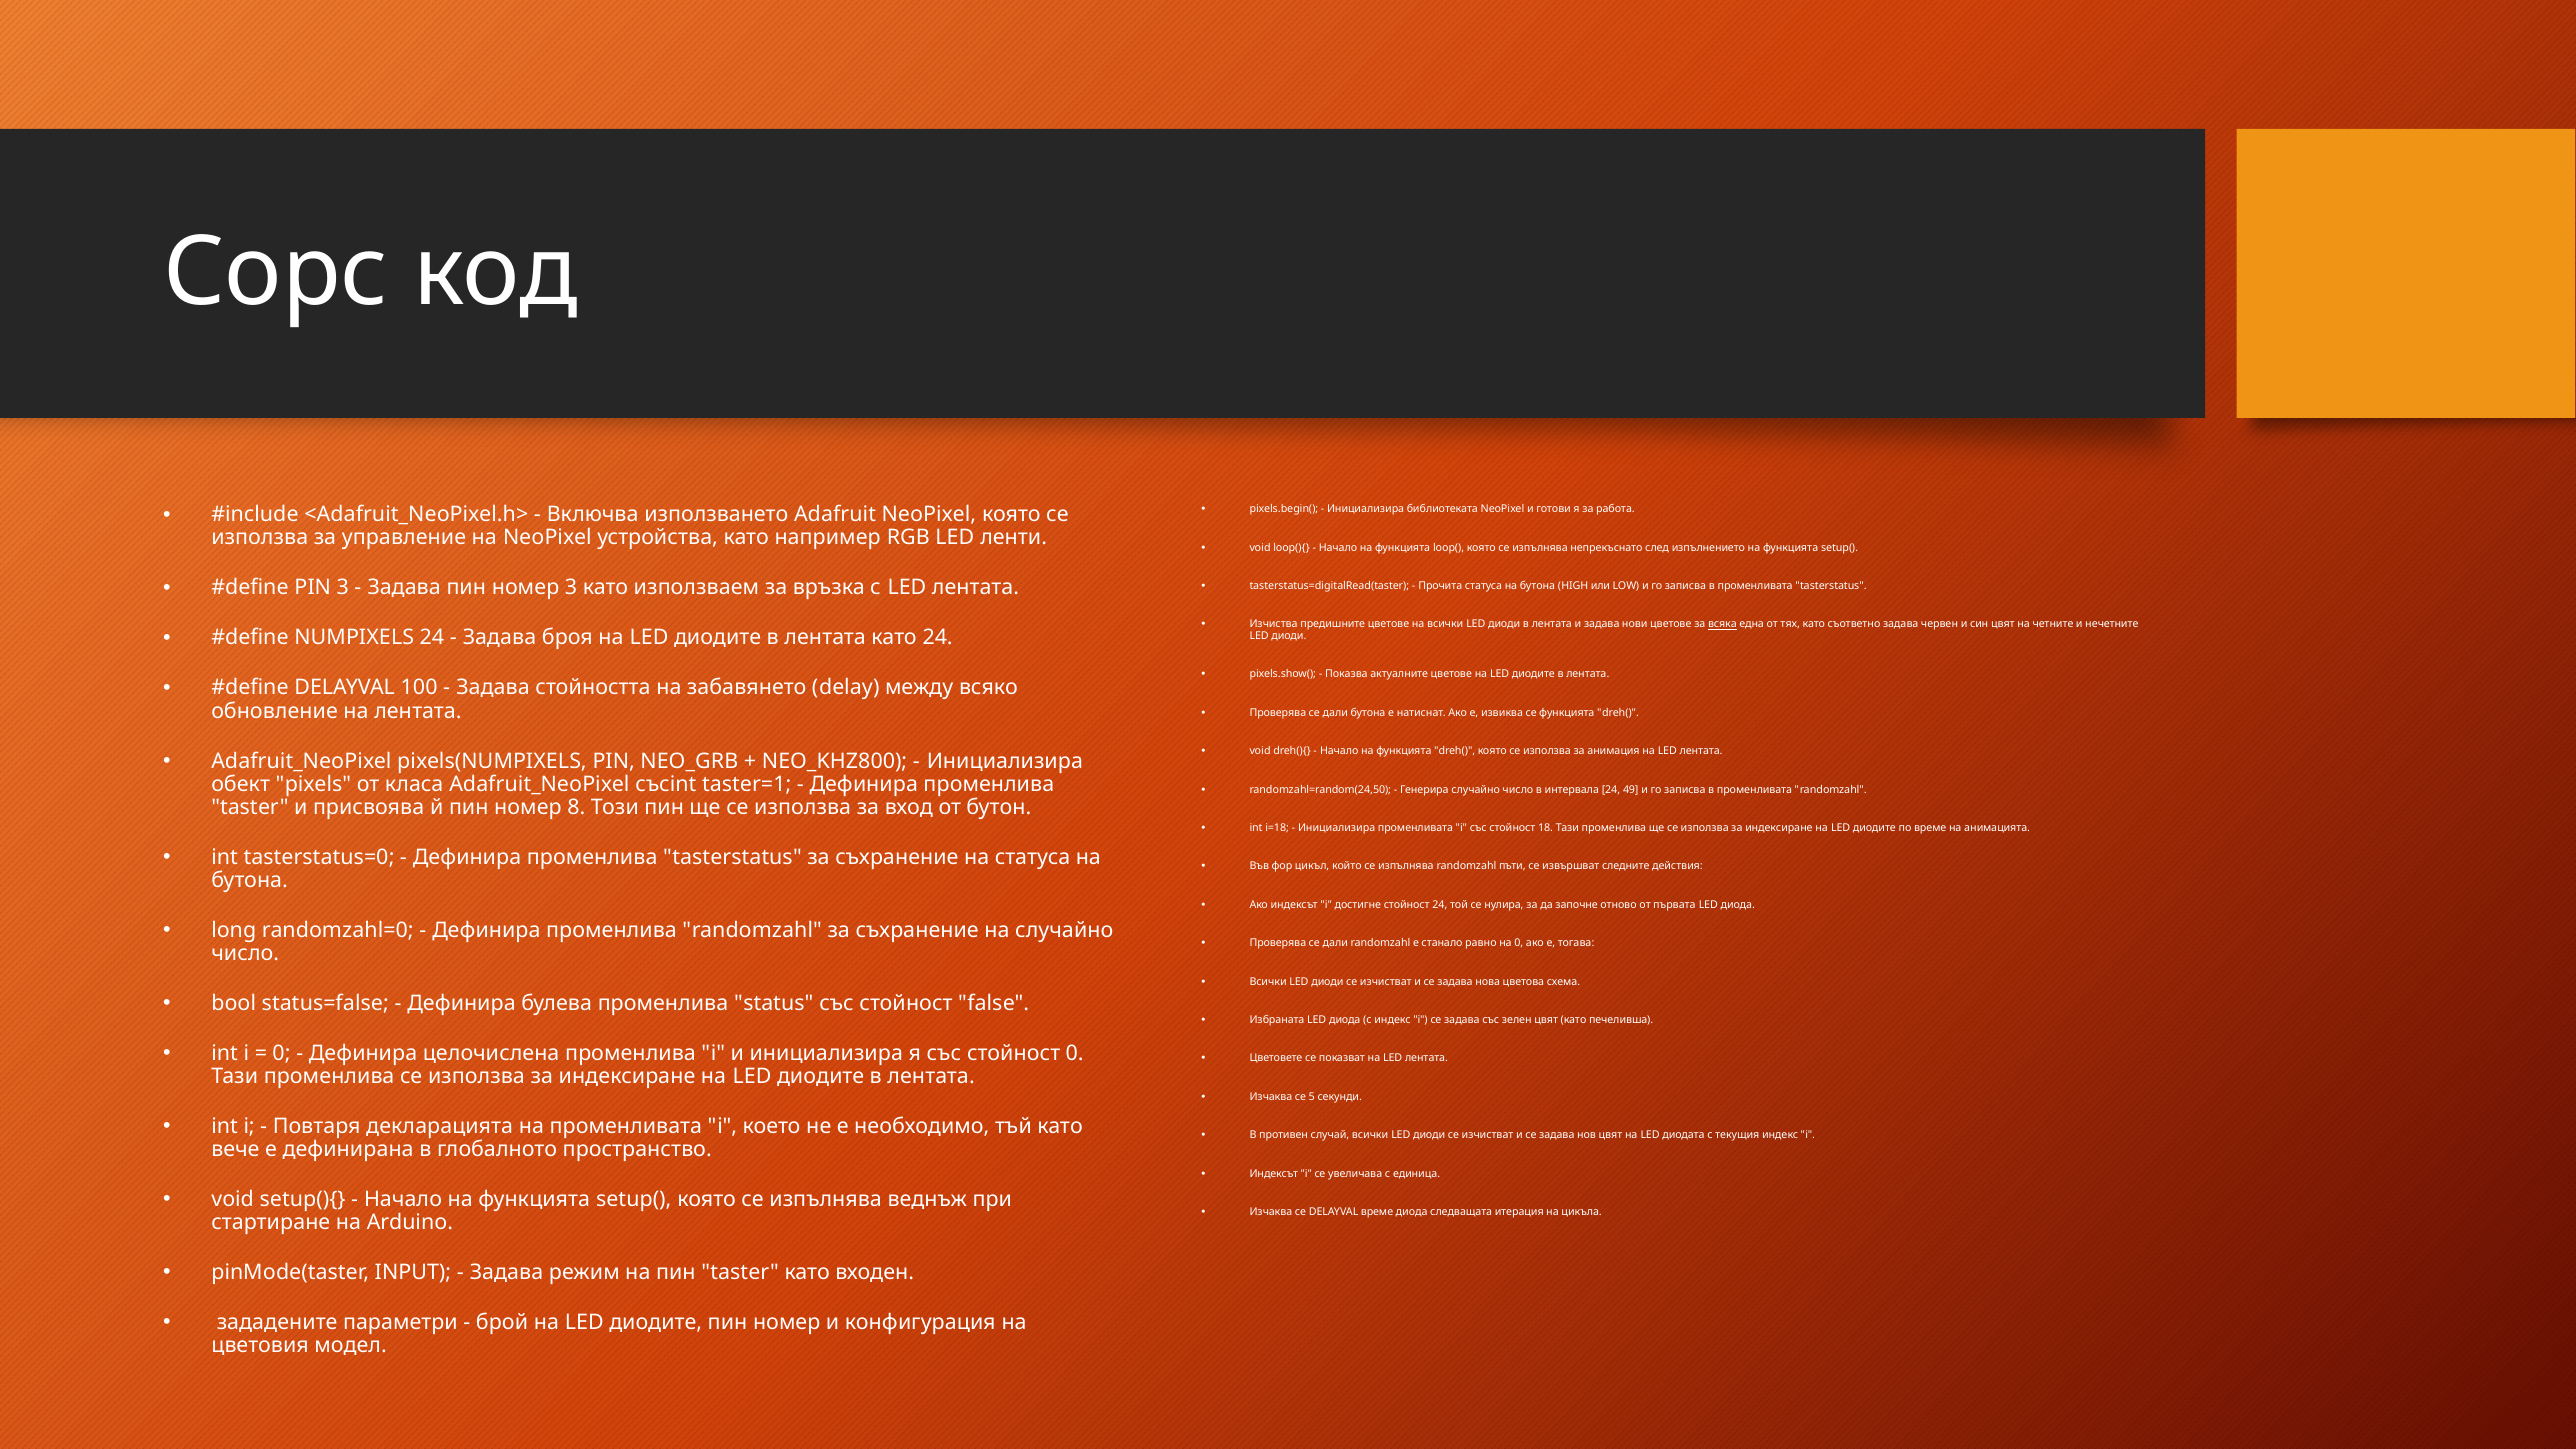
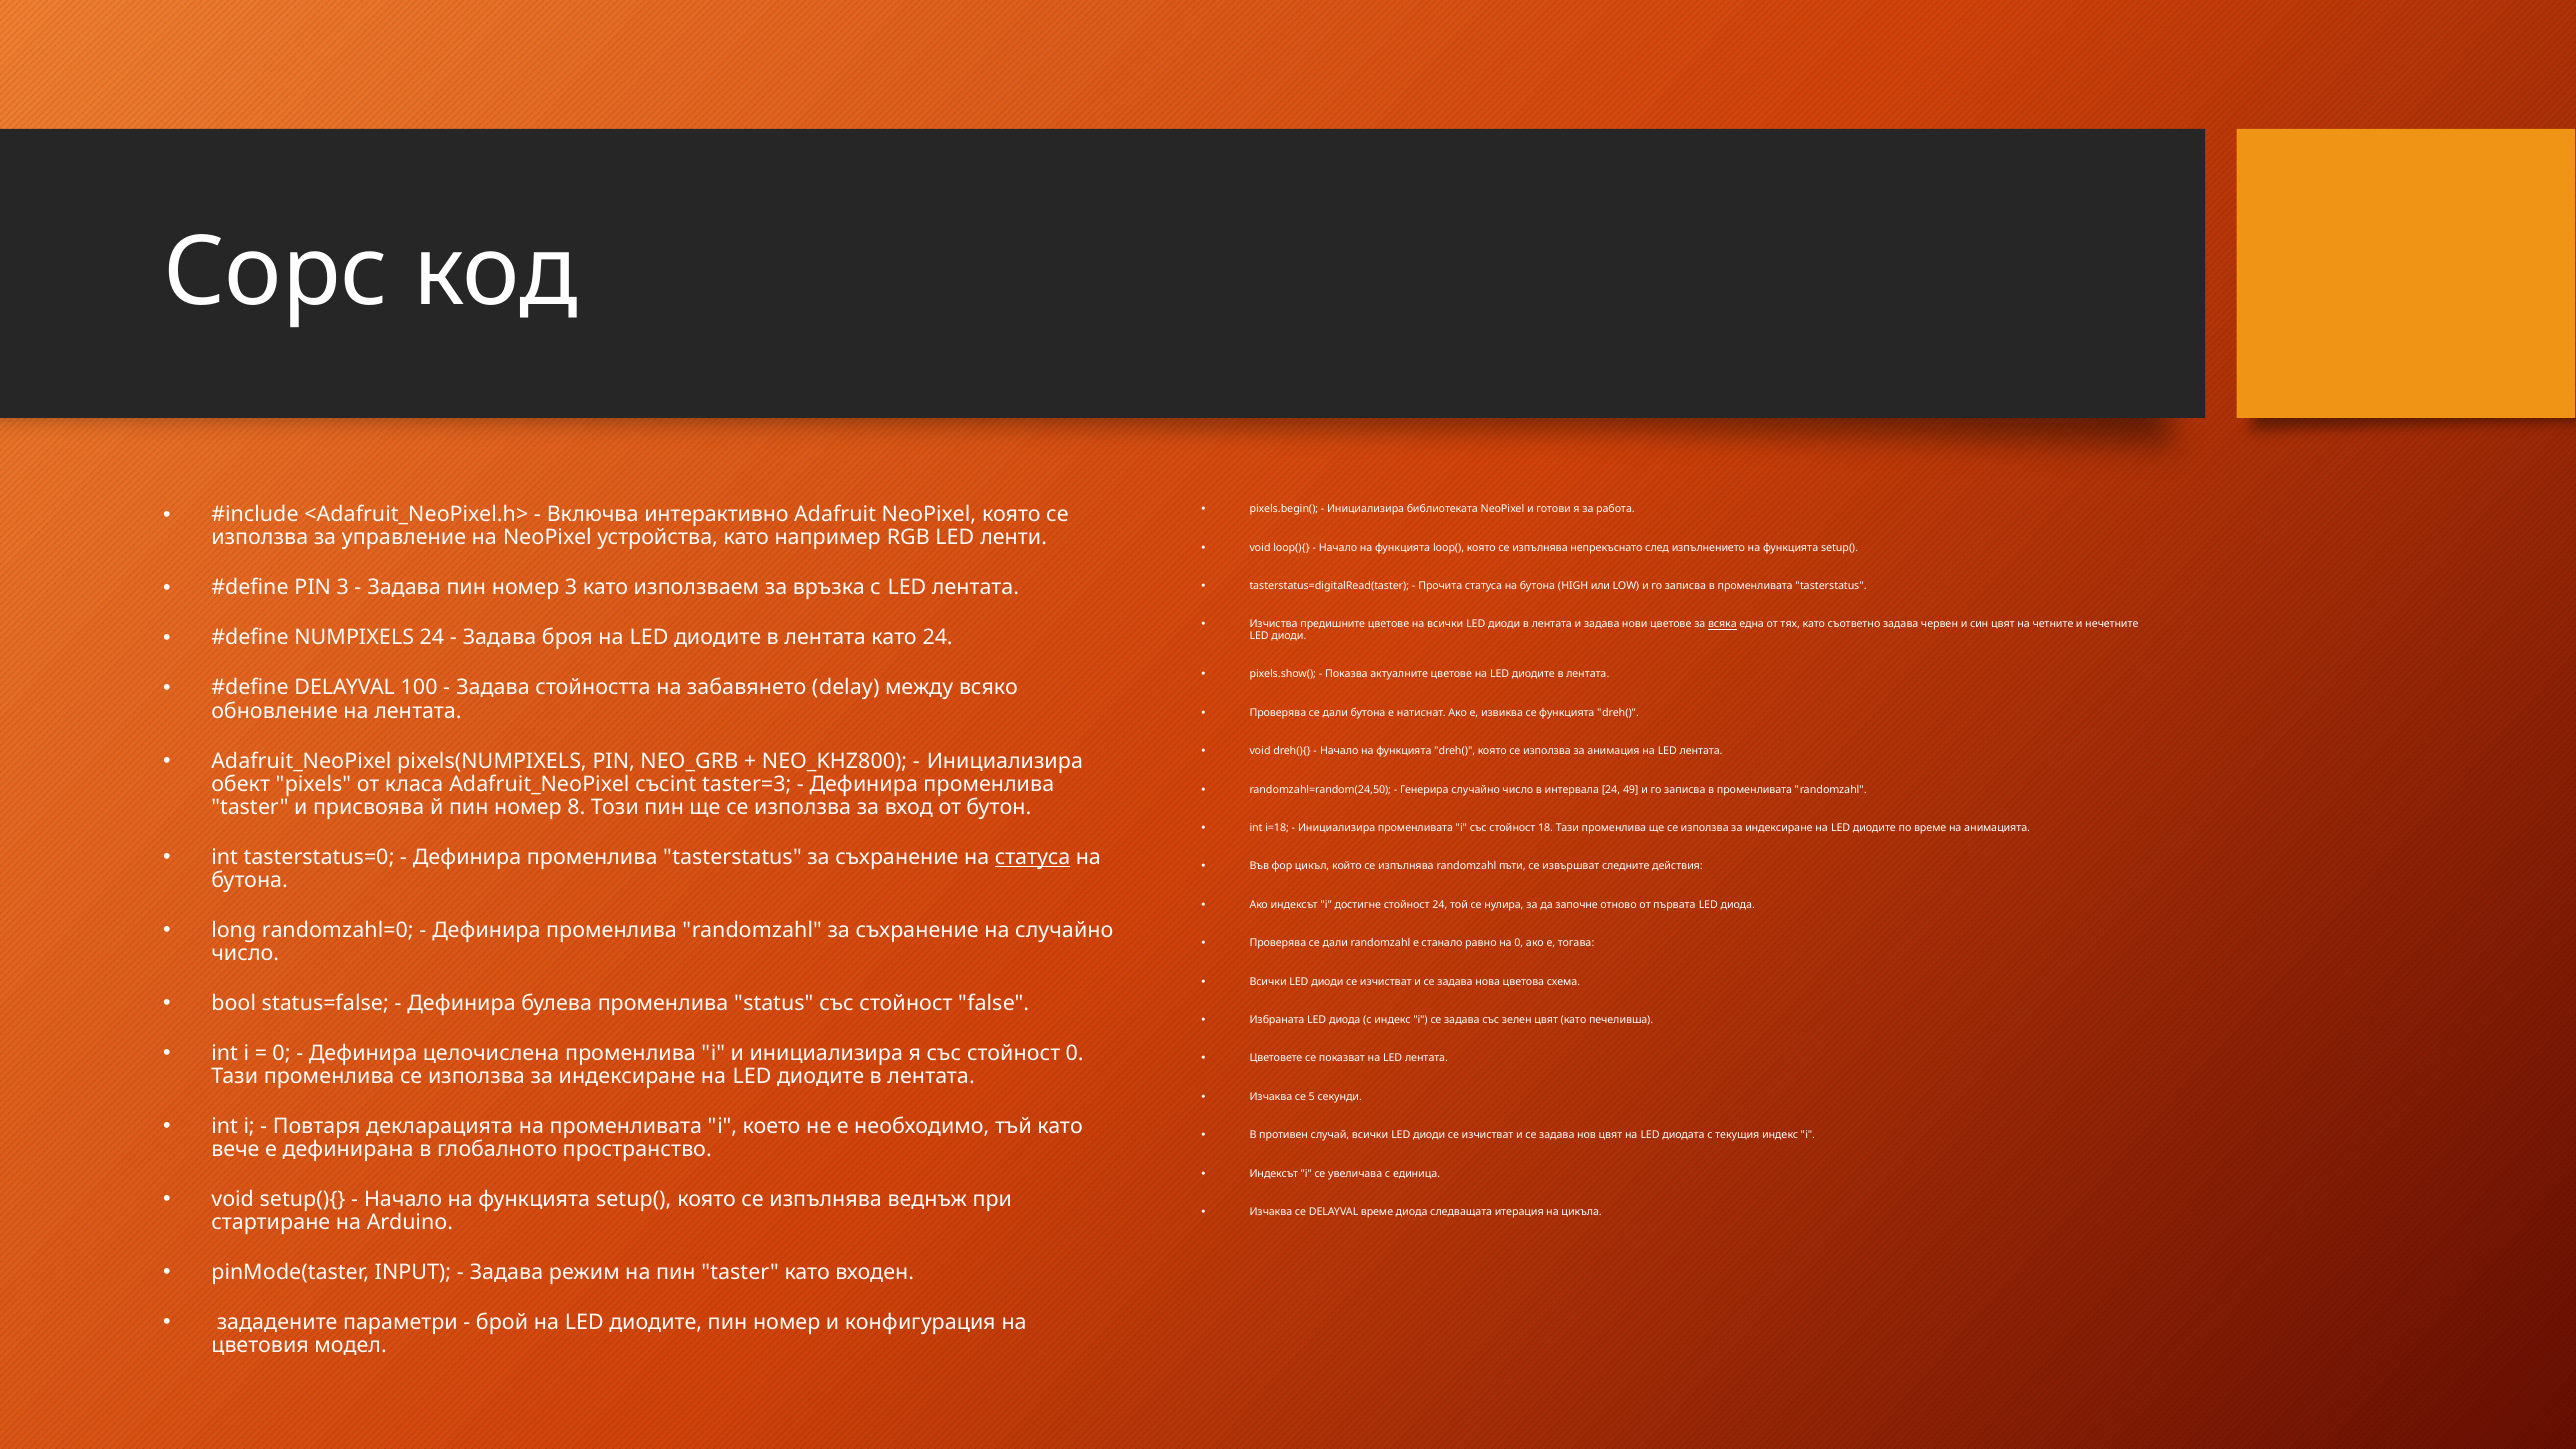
използването: използването -> интерактивно
taster=1: taster=1 -> taster=3
статуса at (1033, 857) underline: none -> present
